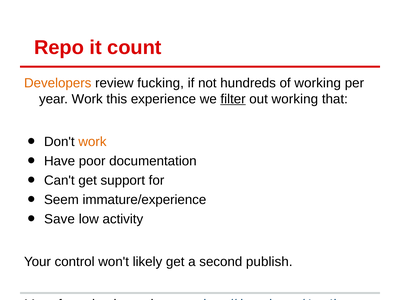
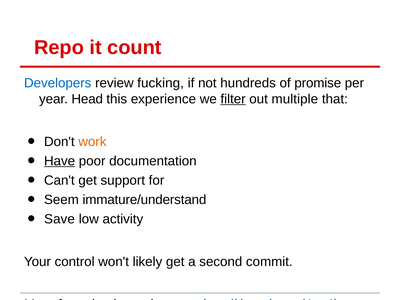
Developers colour: orange -> blue
of working: working -> promise
year Work: Work -> Head
out working: working -> multiple
Have underline: none -> present
immature/experience: immature/experience -> immature/understand
publish: publish -> commit
